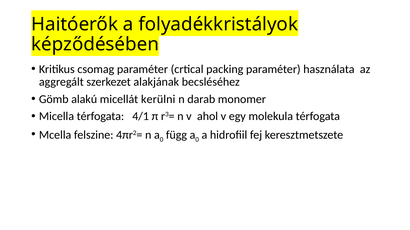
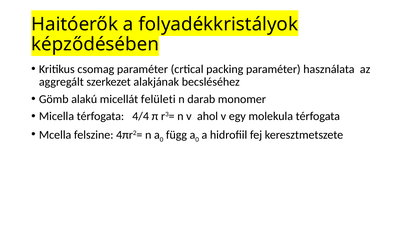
kerülni: kerülni -> felületi
4/1: 4/1 -> 4/4
